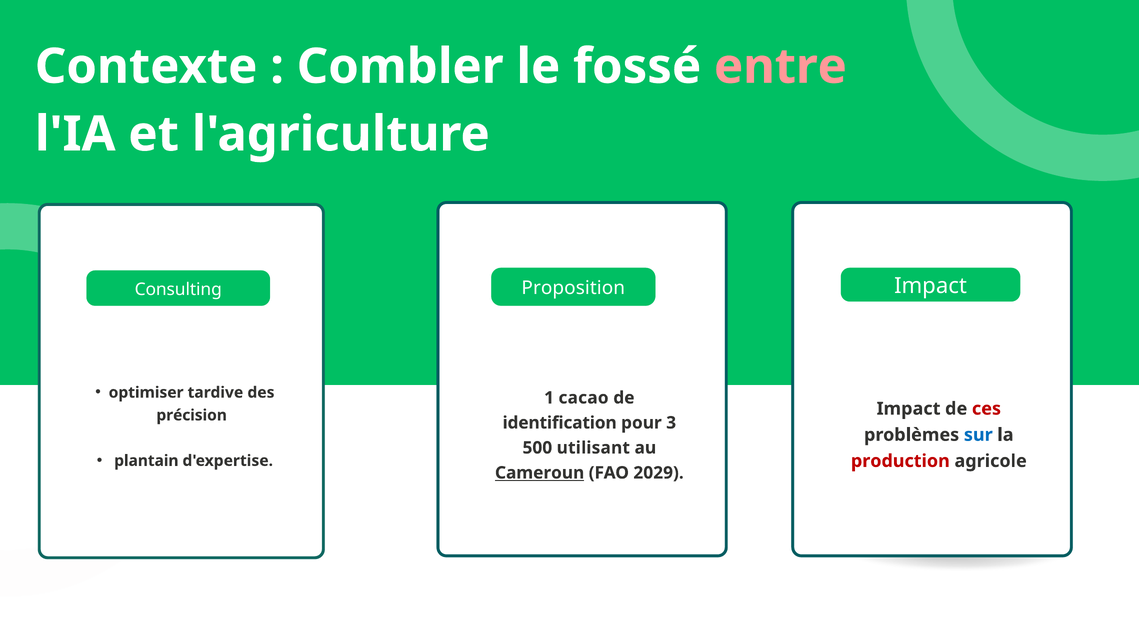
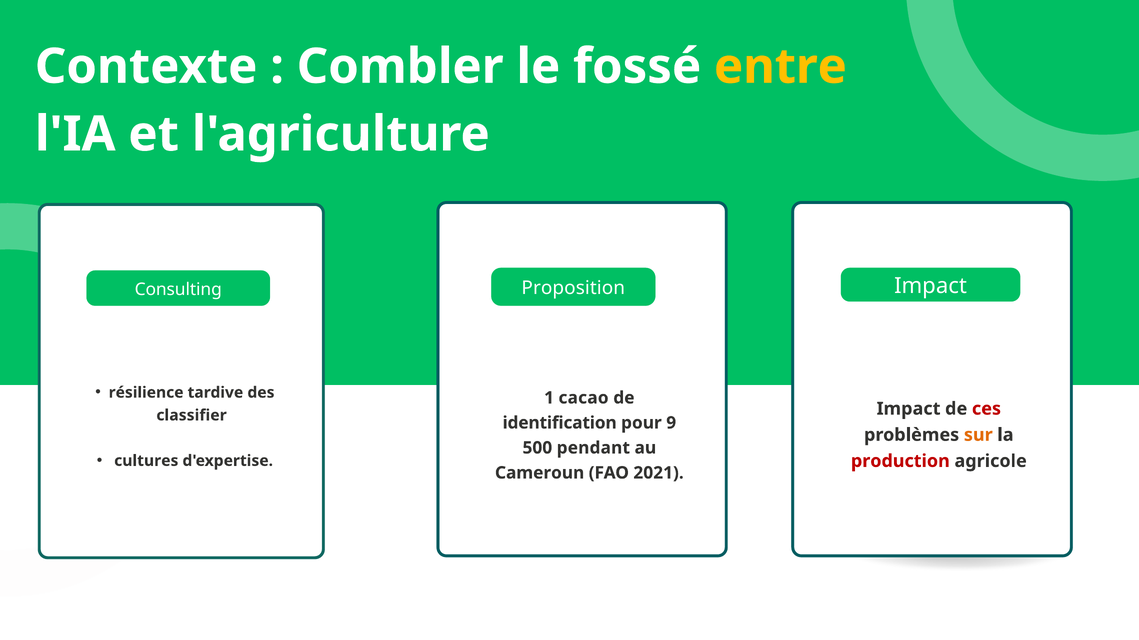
entre colour: pink -> yellow
optimiser: optimiser -> résilience
précision: précision -> classifier
3: 3 -> 9
sur colour: blue -> orange
utilisant: utilisant -> pendant
plantain: plantain -> cultures
Cameroun underline: present -> none
2029: 2029 -> 2021
